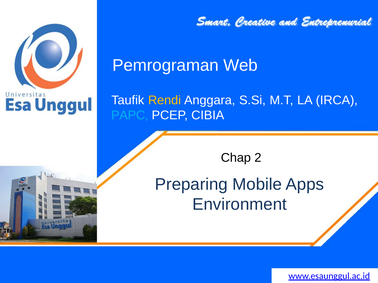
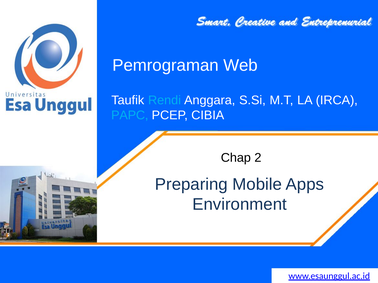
Rendi colour: yellow -> light blue
